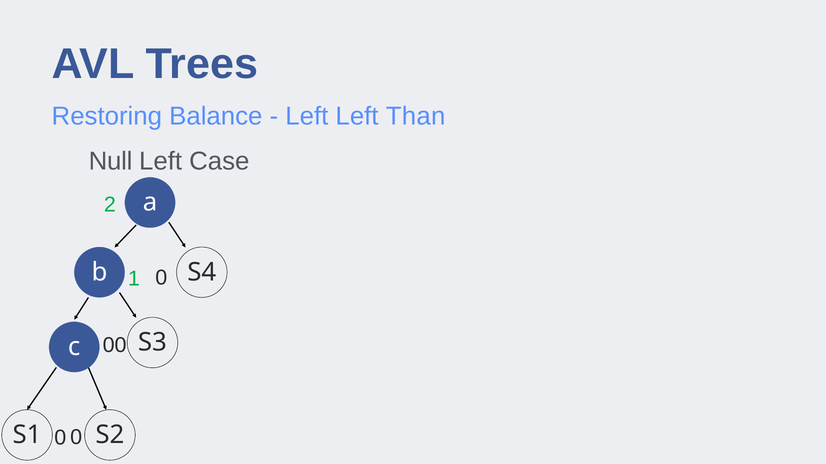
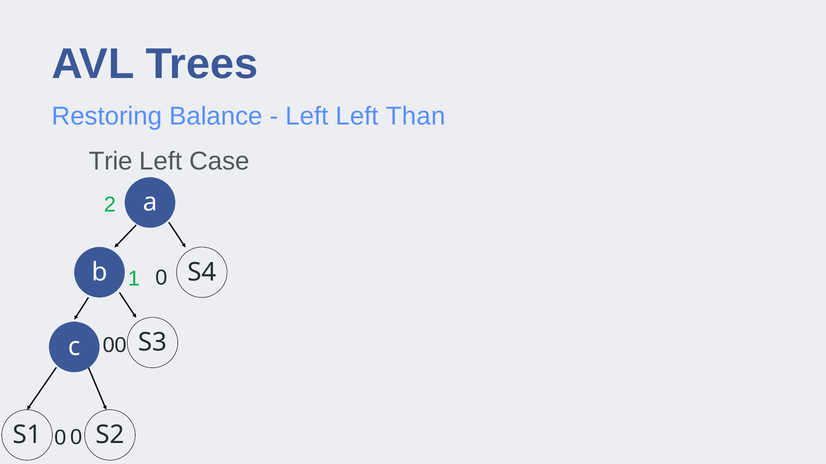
Null: Null -> Trie
